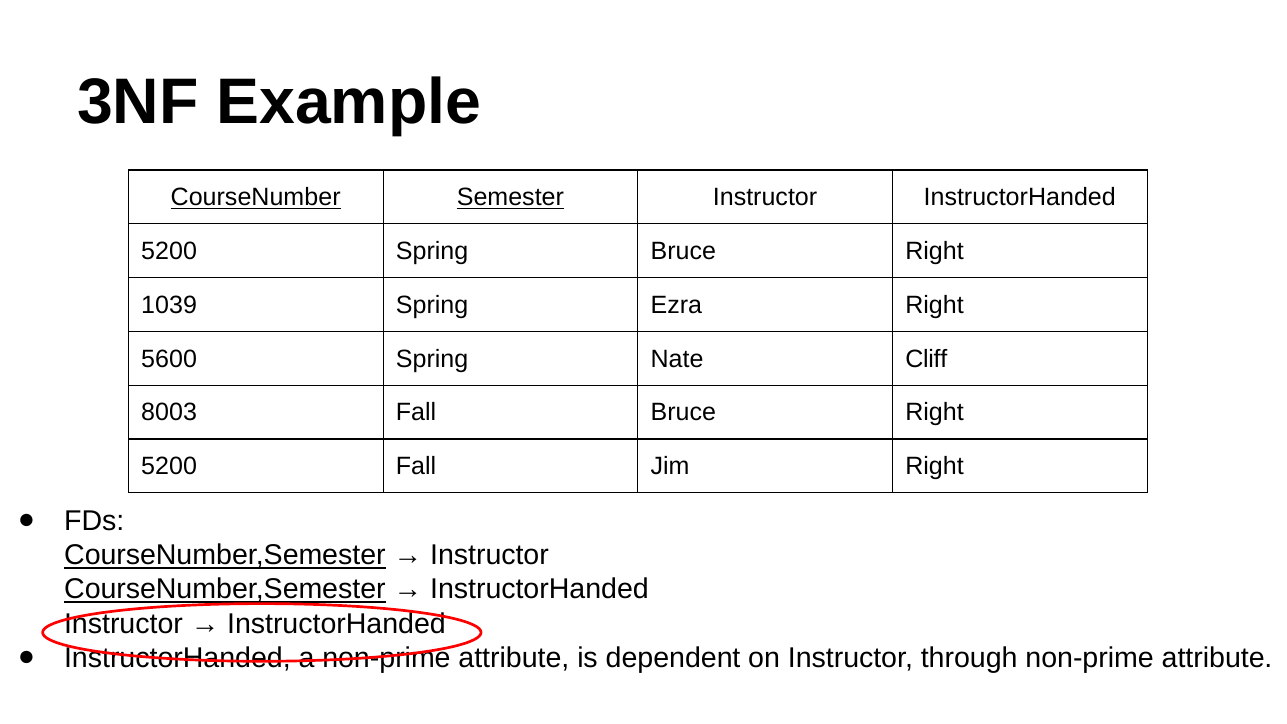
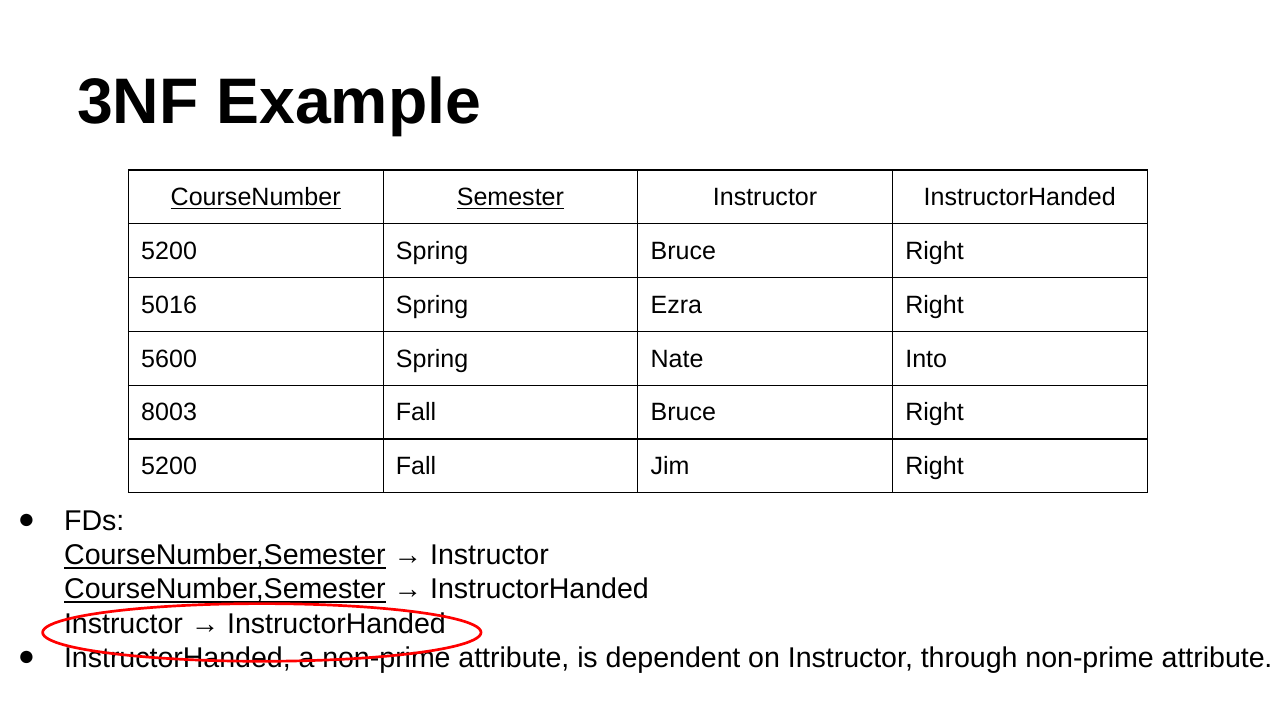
1039: 1039 -> 5016
Cliff: Cliff -> Into
